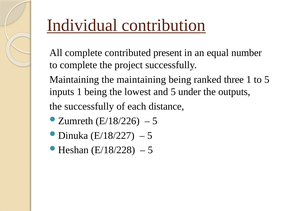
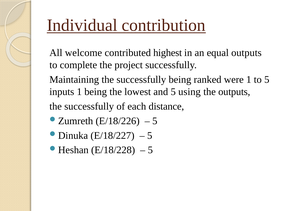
All complete: complete -> welcome
present: present -> highest
equal number: number -> outputs
maintaining at (141, 79): maintaining -> successfully
three: three -> were
under: under -> using
